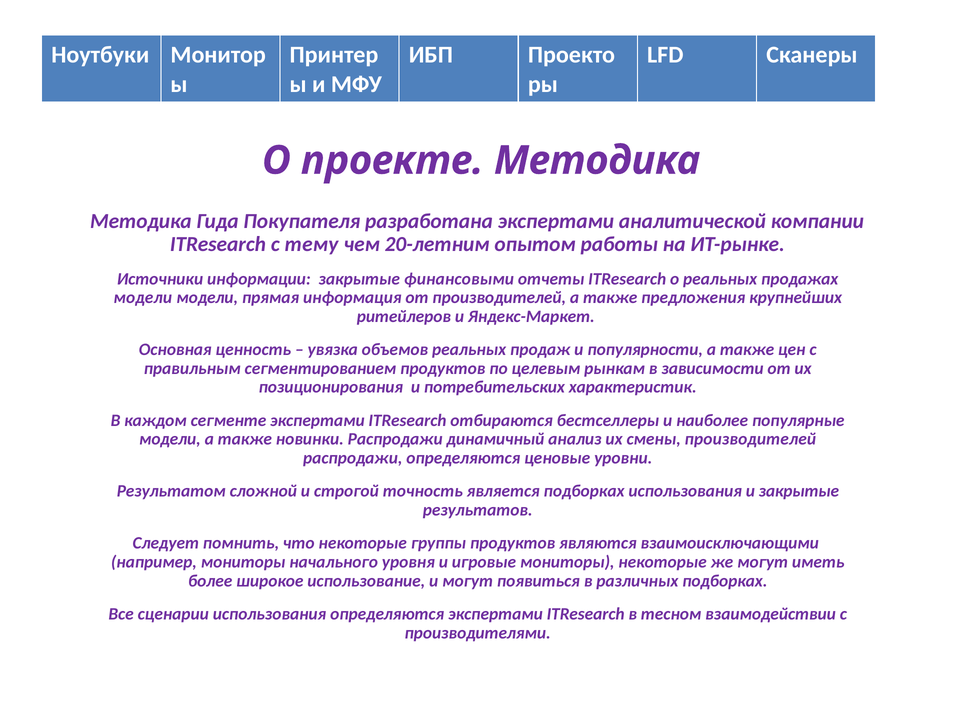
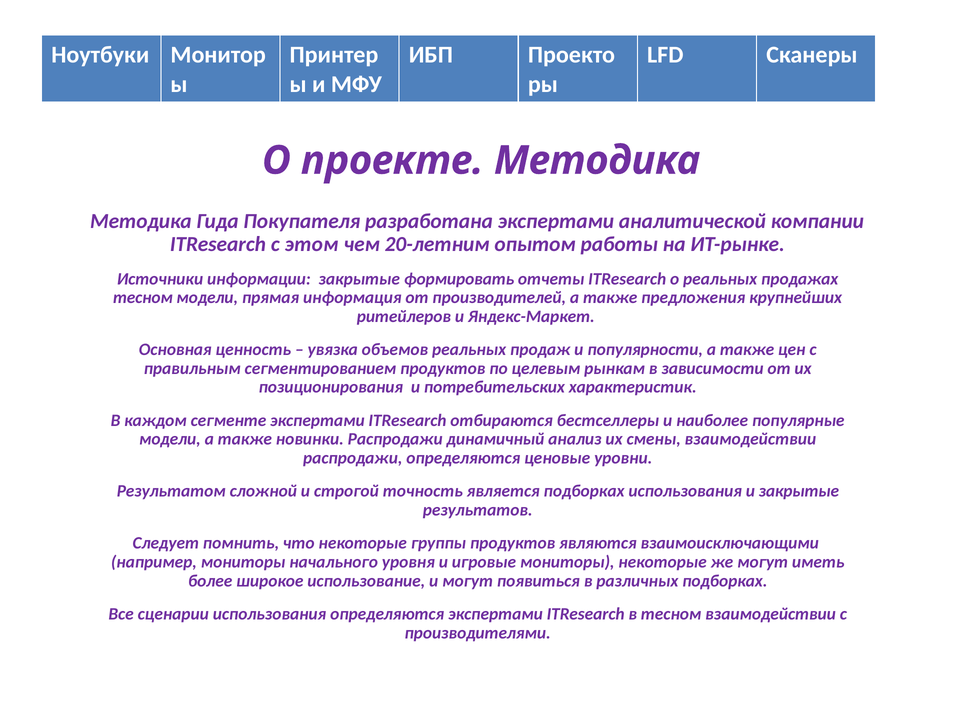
тему: тему -> этом
финансовыми: финансовыми -> формировать
модели at (143, 298): модели -> тесном
смены производителей: производителей -> взаимодействии
